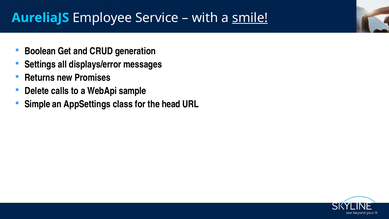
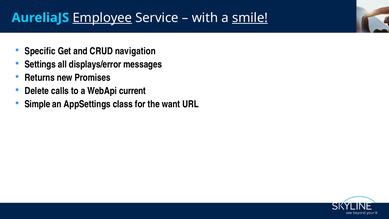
Employee underline: none -> present
Boolean: Boolean -> Specific
generation: generation -> navigation
sample: sample -> current
head: head -> want
